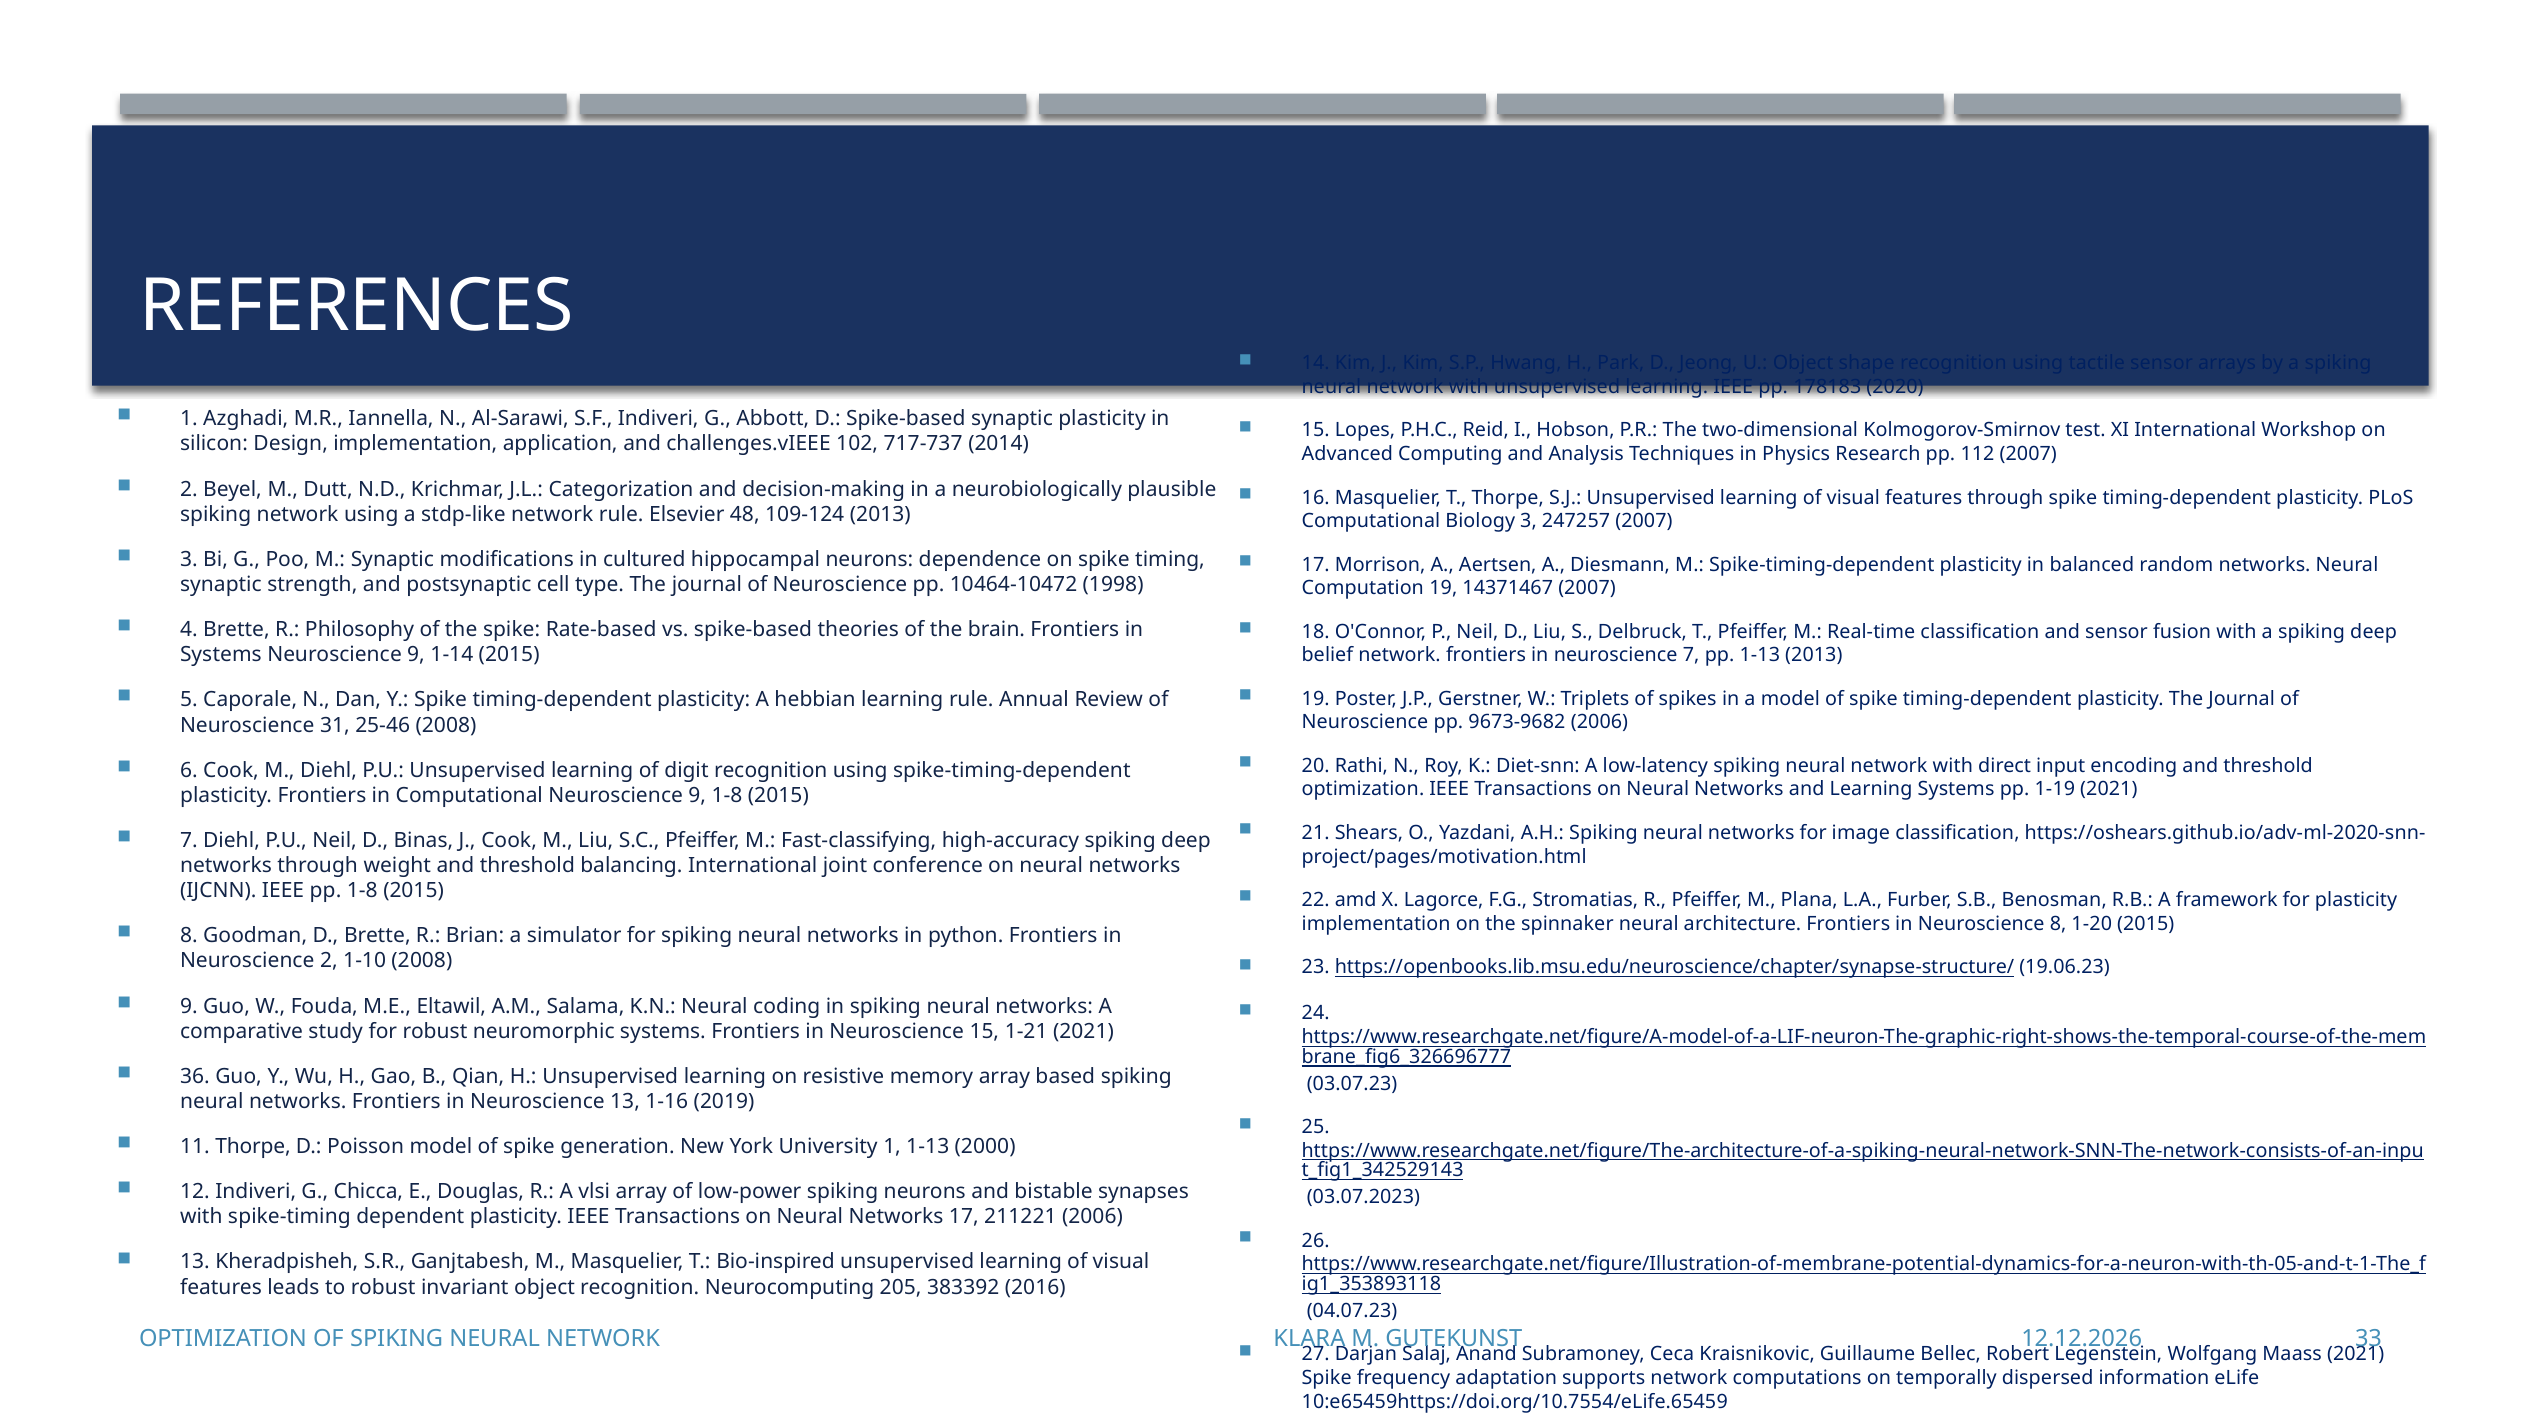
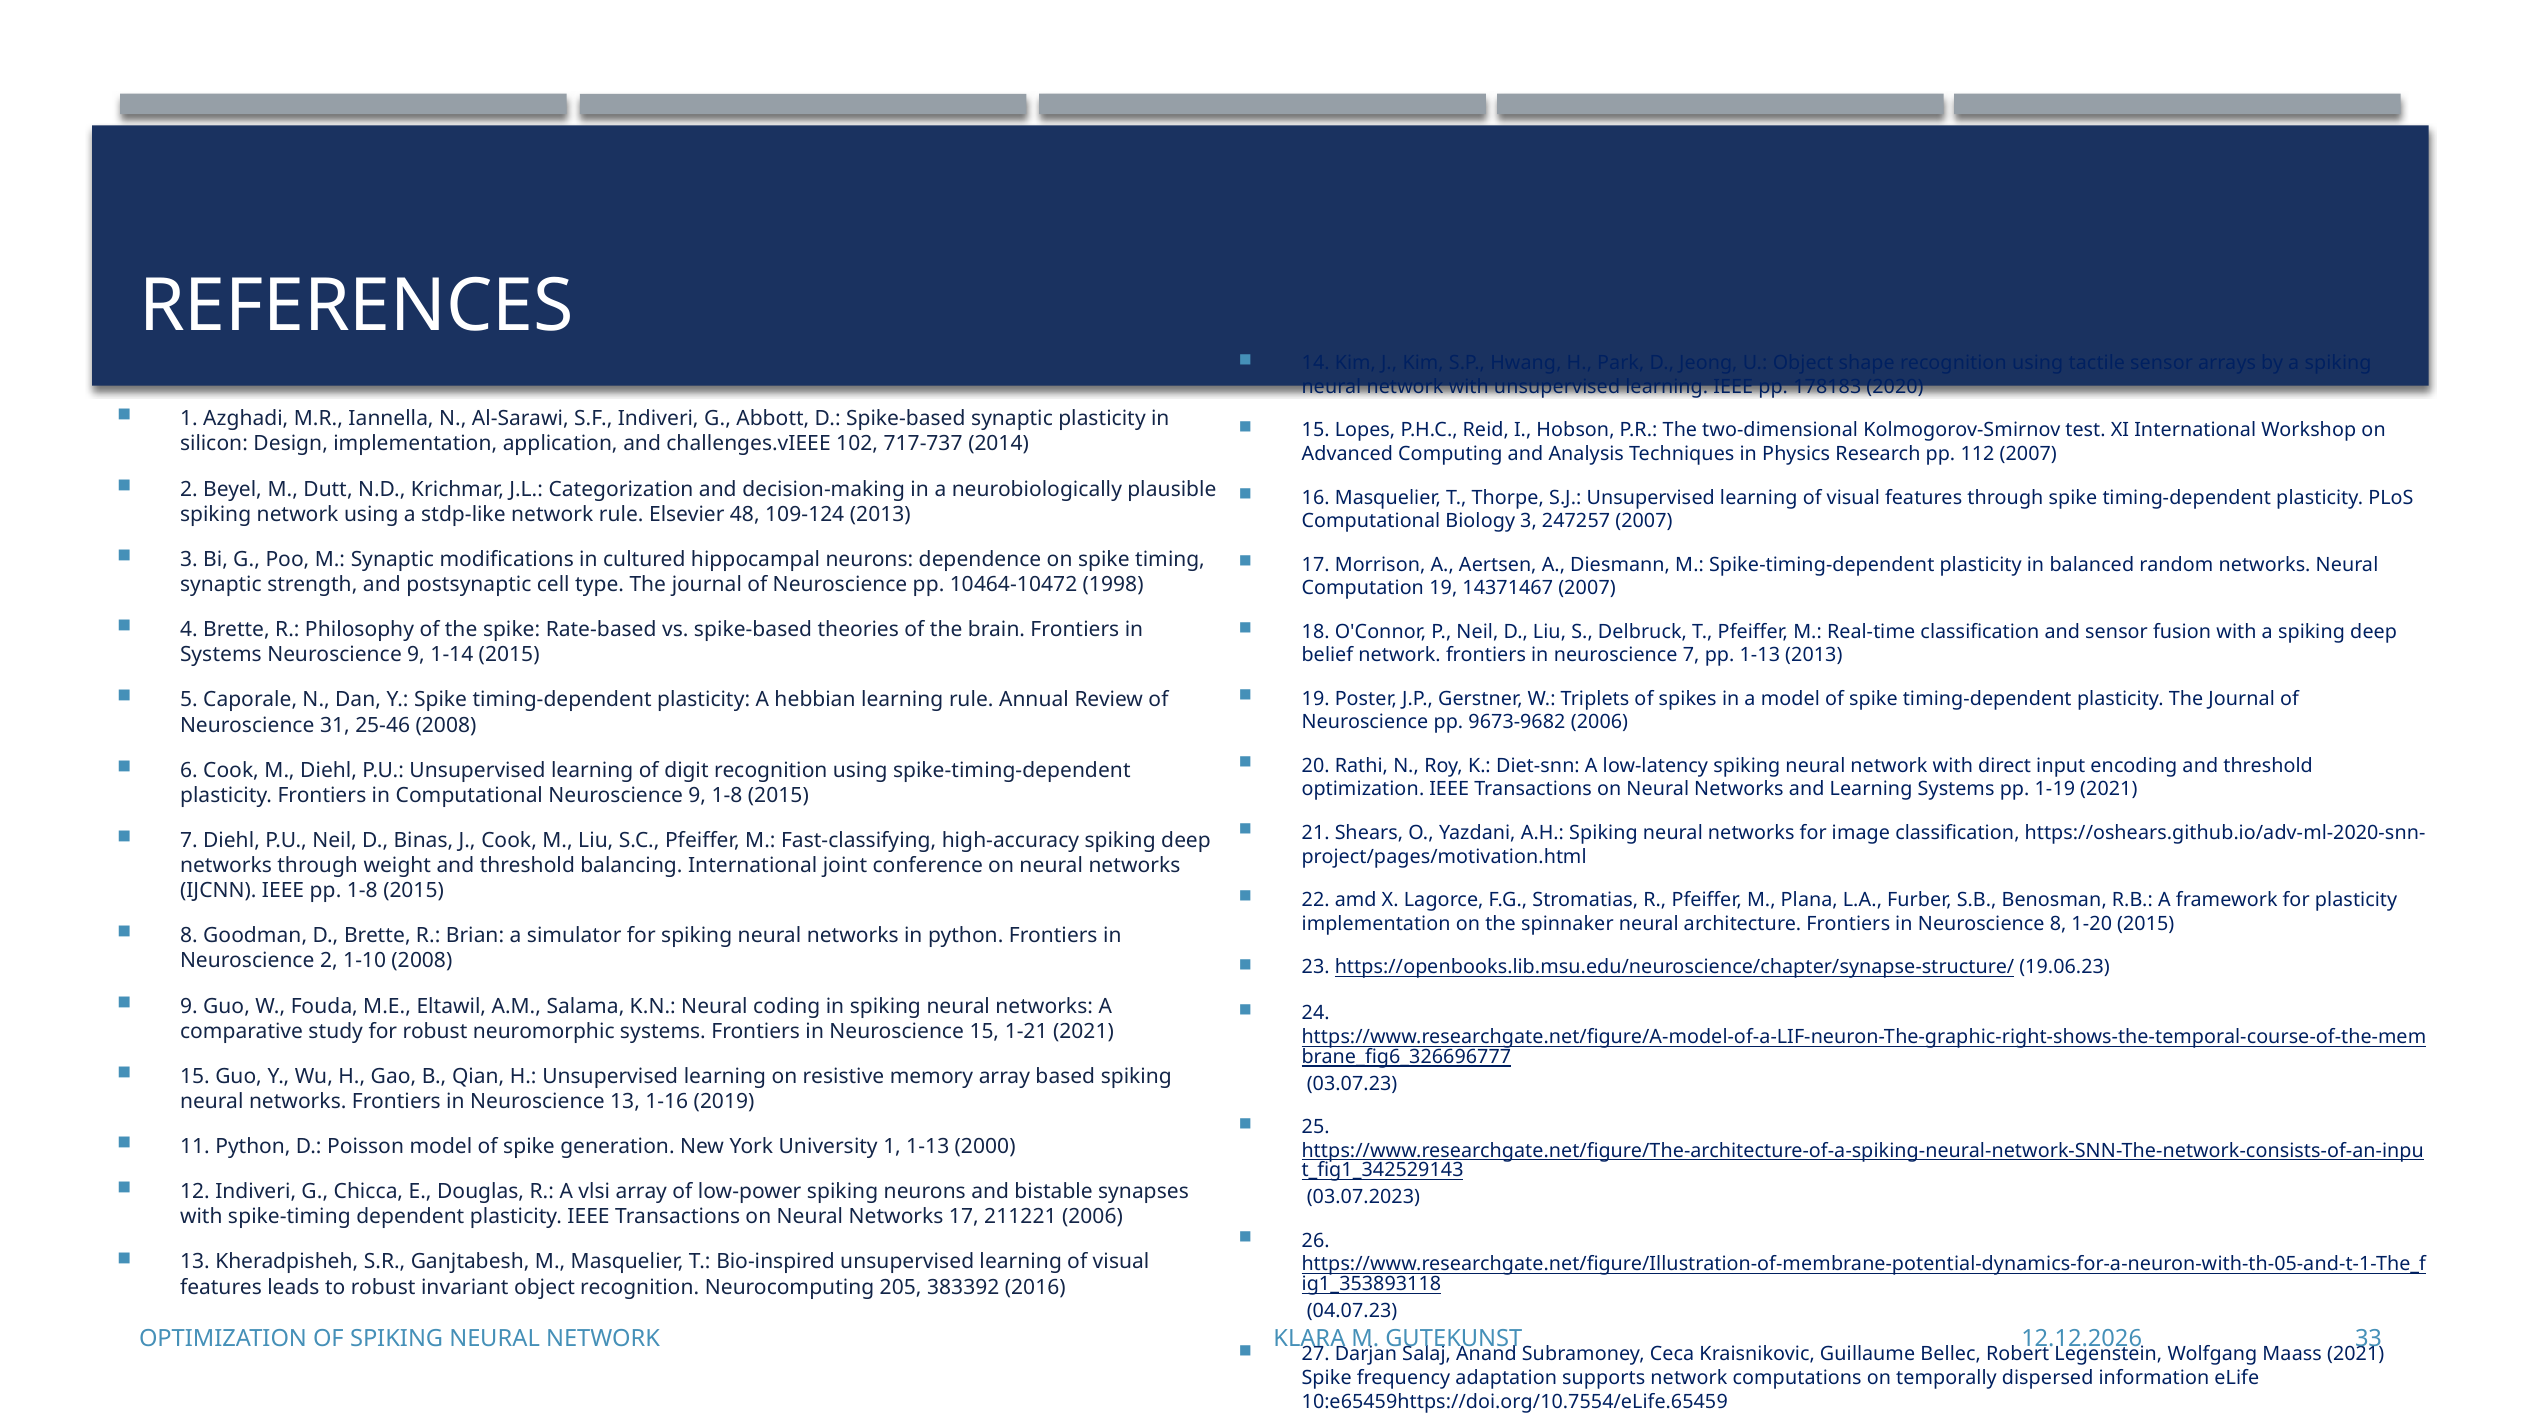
36 at (195, 1076): 36 -> 15
11 Thorpe: Thorpe -> Python
